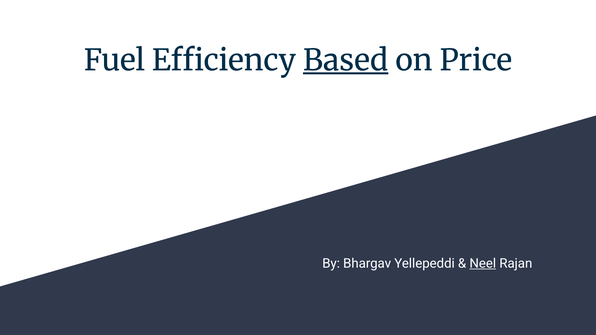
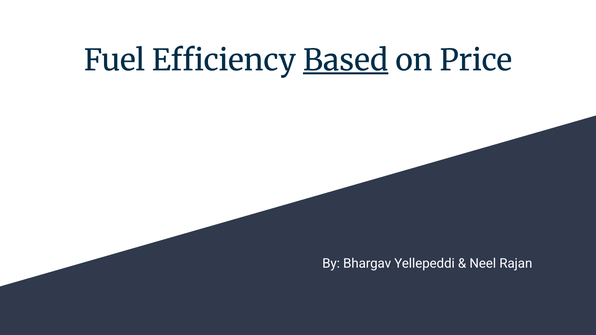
Neel underline: present -> none
